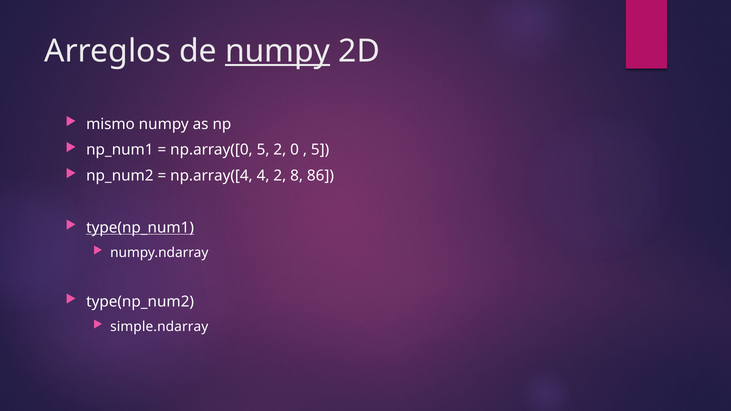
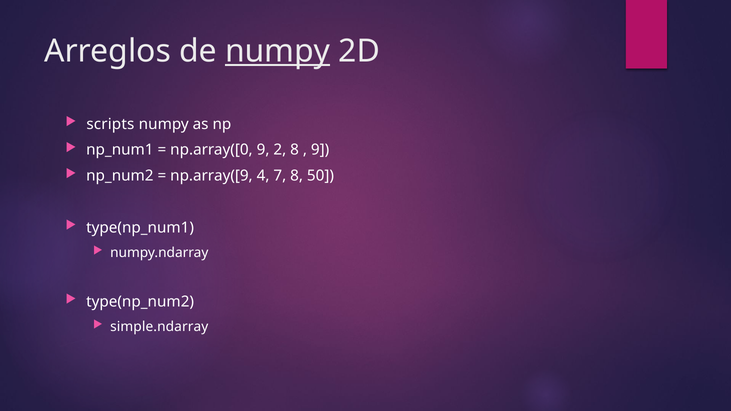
mismo: mismo -> scripts
np.array([0 5: 5 -> 9
2 0: 0 -> 8
5 at (320, 150): 5 -> 9
np.array([4: np.array([4 -> np.array([9
4 2: 2 -> 7
86: 86 -> 50
type(np_num1 underline: present -> none
